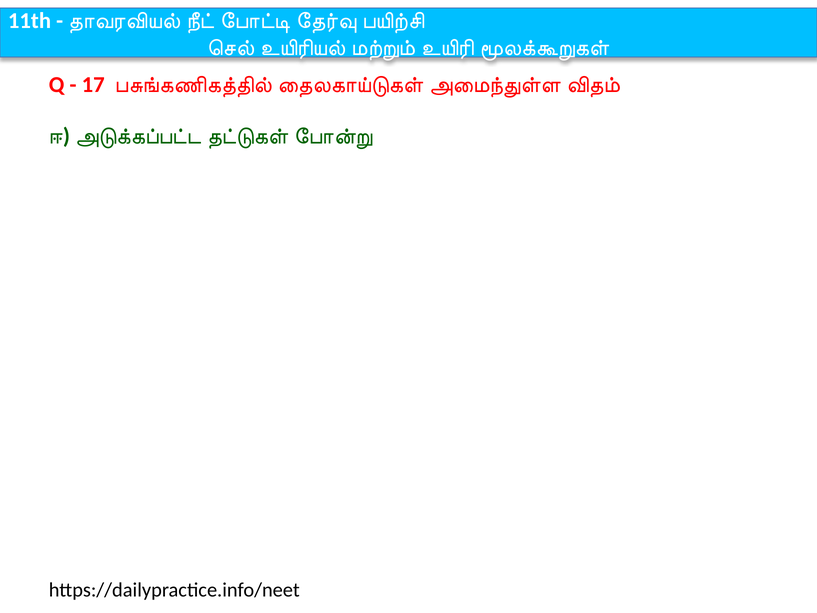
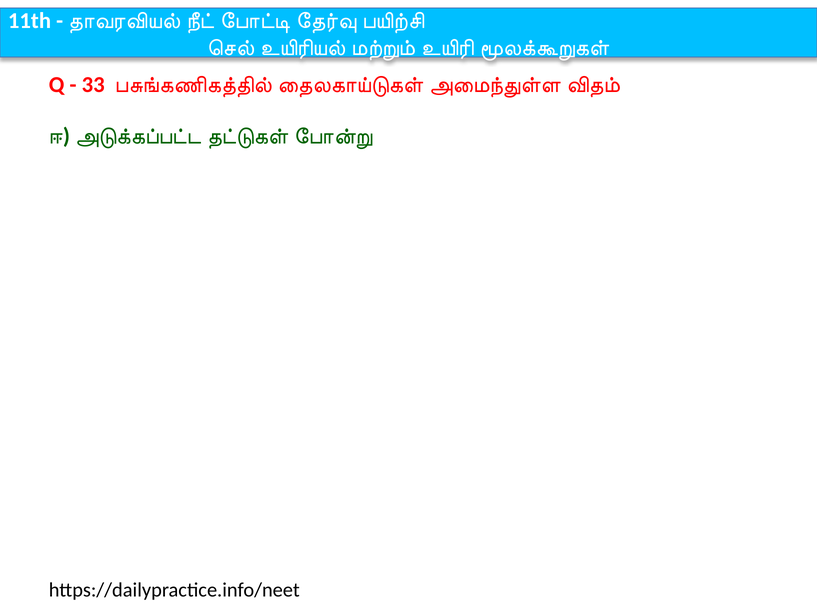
17: 17 -> 33
